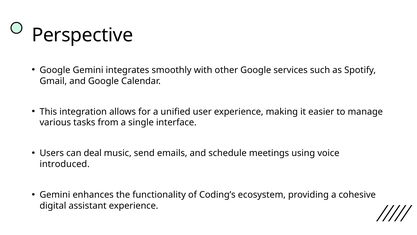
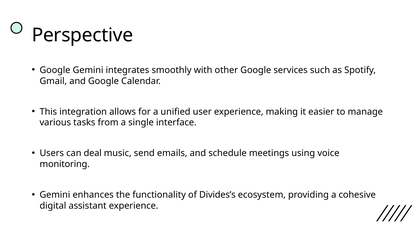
introduced: introduced -> monitoring
Coding’s: Coding’s -> Divides’s
